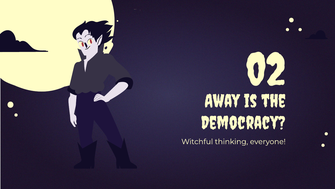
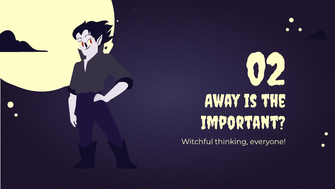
Democracy: Democracy -> Important
